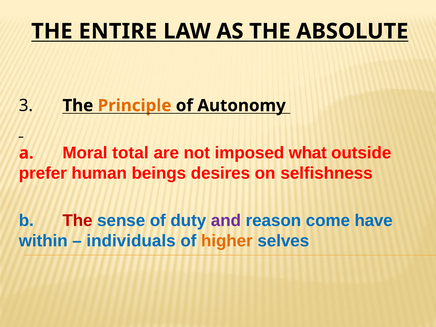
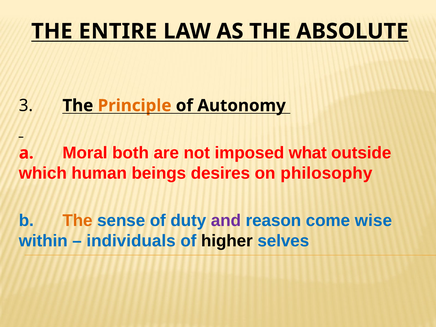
total: total -> both
prefer: prefer -> which
selfishness: selfishness -> philosophy
The at (77, 221) colour: red -> orange
have: have -> wise
higher colour: orange -> black
